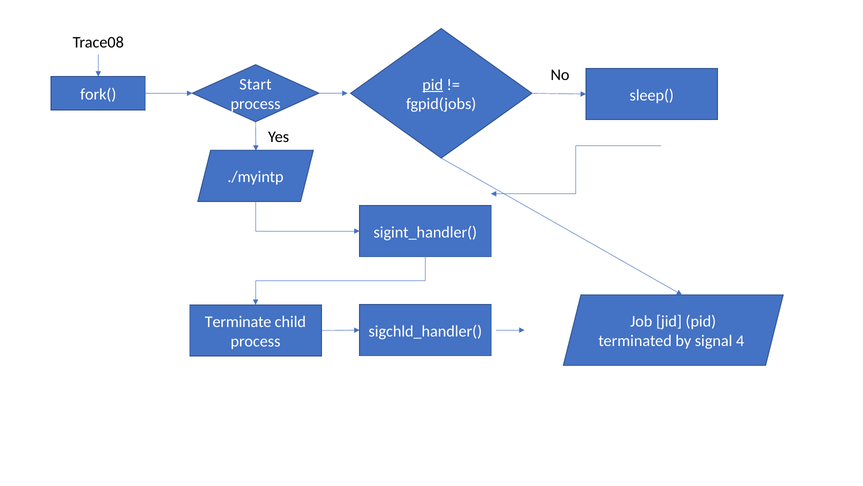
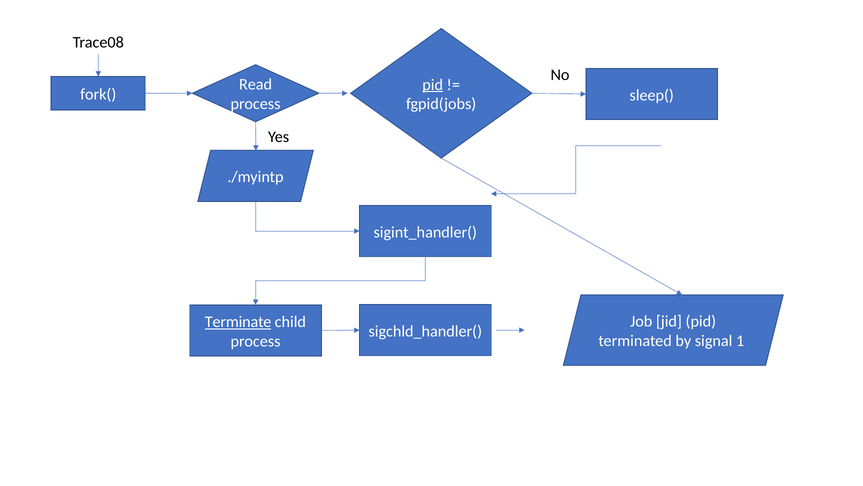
Start: Start -> Read
Terminate underline: none -> present
4: 4 -> 1
